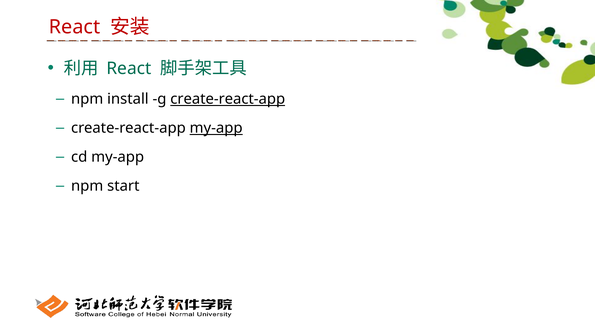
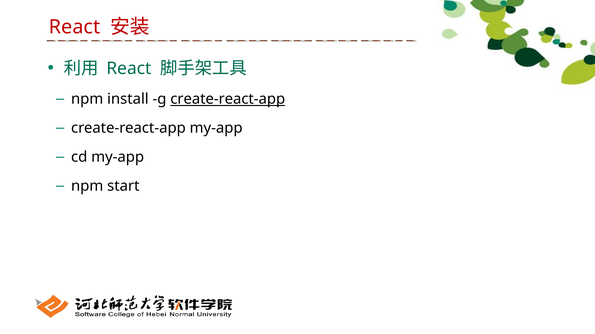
my-app at (216, 128) underline: present -> none
